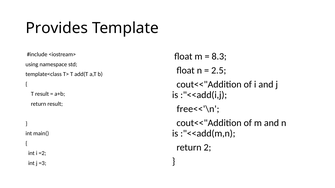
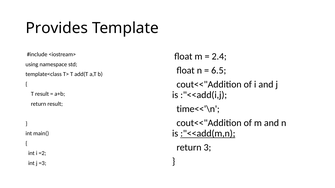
8.3: 8.3 -> 2.4
2.5: 2.5 -> 6.5
free<<'\n: free<<'\n -> time<<'\n
:"<<add(m,n underline: none -> present
2: 2 -> 3
